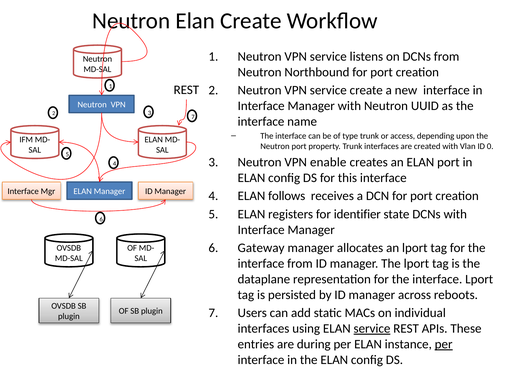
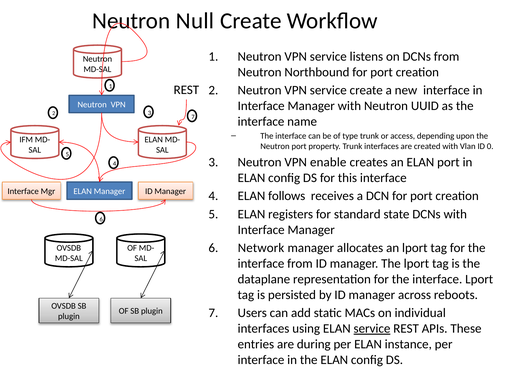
Neutron Elan: Elan -> Null
identifier: identifier -> standard
Gateway: Gateway -> Network
per at (444, 344) underline: present -> none
